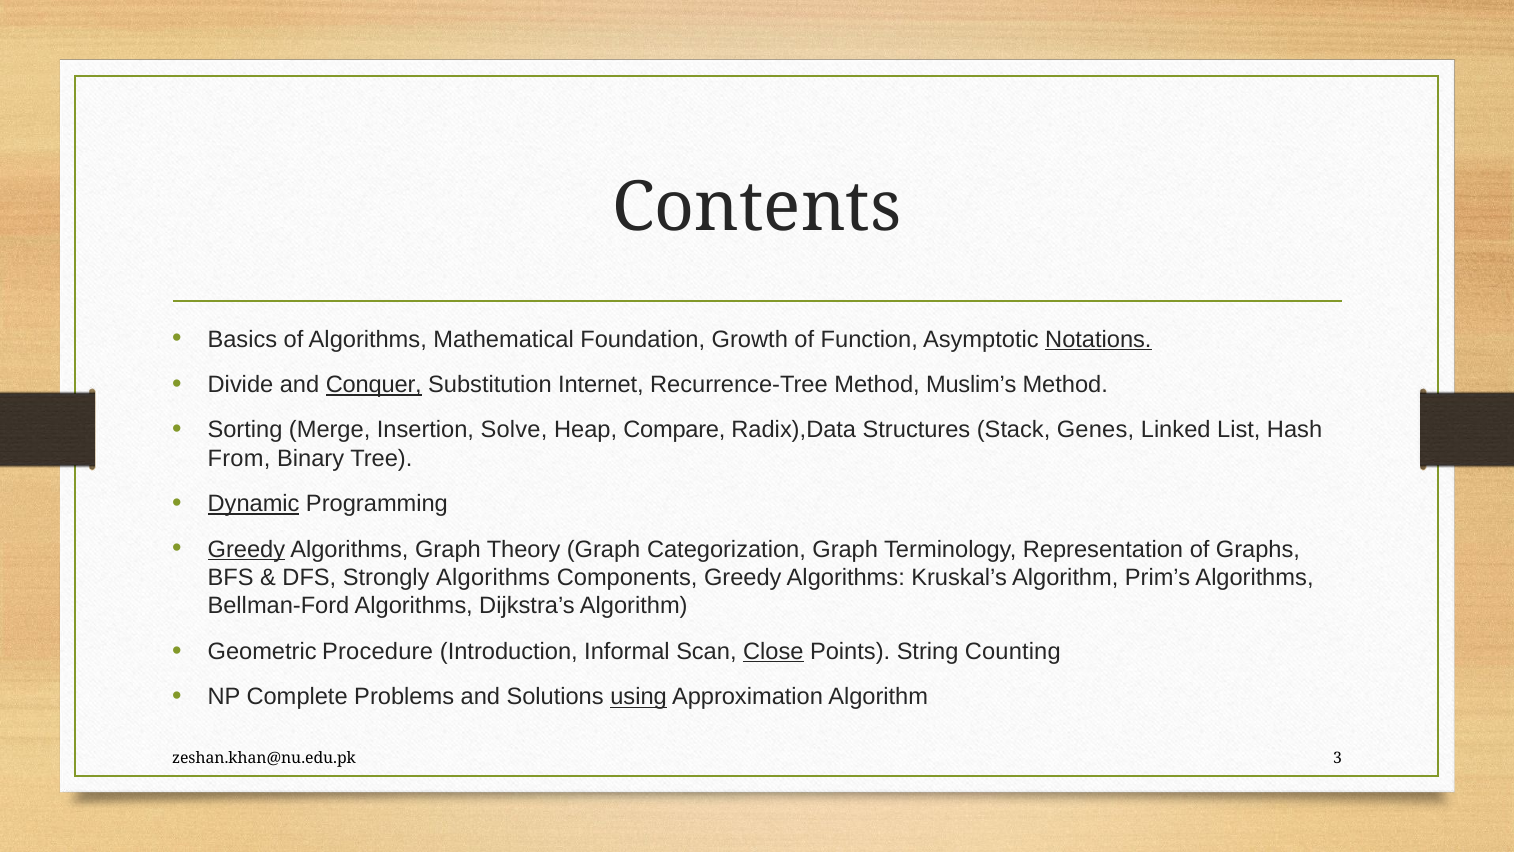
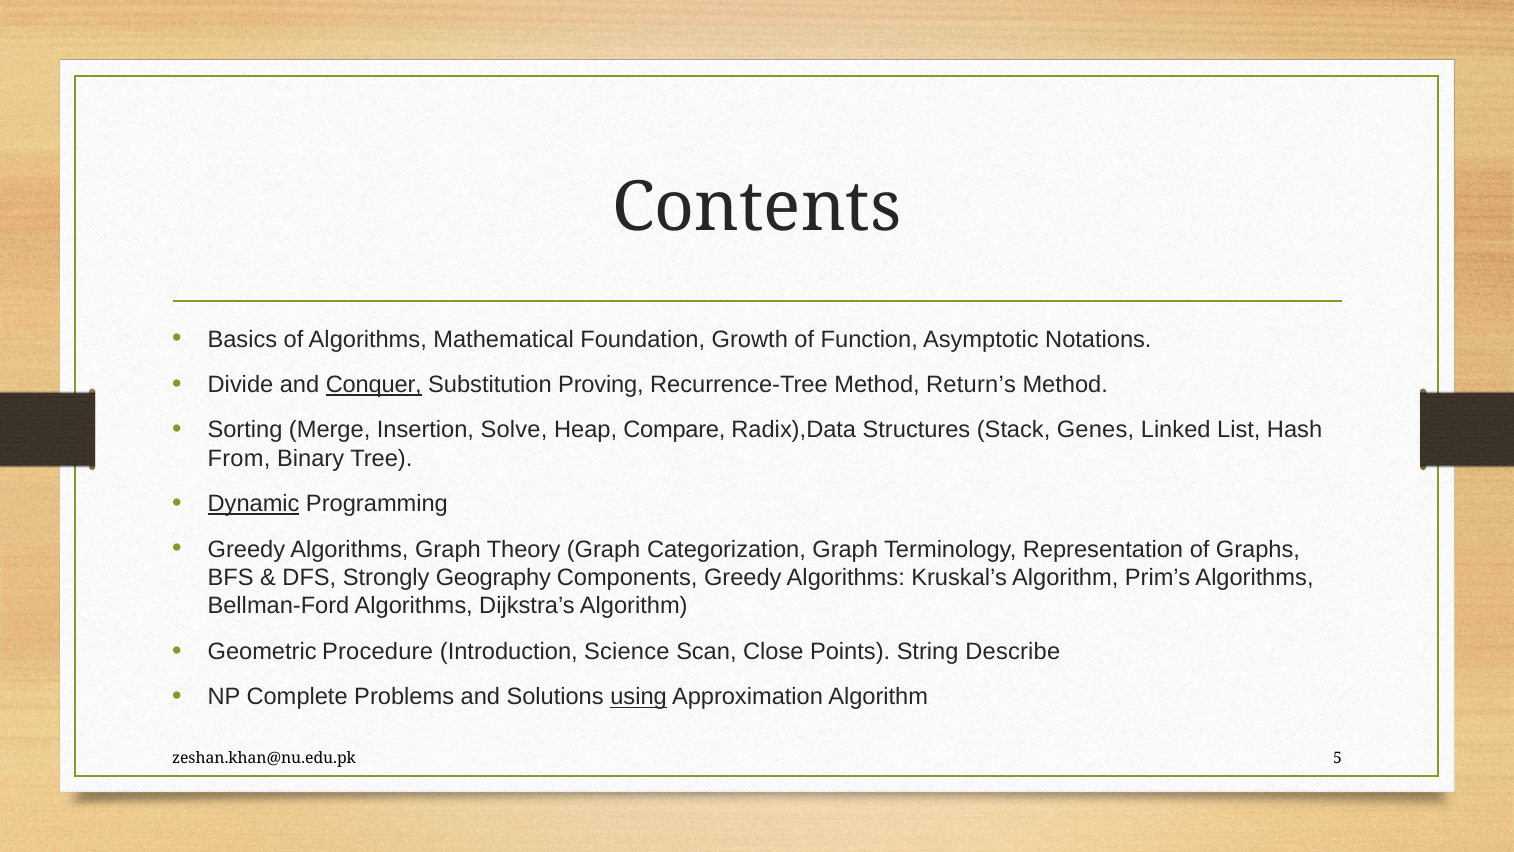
Notations underline: present -> none
Internet: Internet -> Proving
Muslim’s: Muslim’s -> Return’s
Greedy at (246, 549) underline: present -> none
Strongly Algorithms: Algorithms -> Geography
Informal: Informal -> Science
Close underline: present -> none
Counting: Counting -> Describe
3: 3 -> 5
